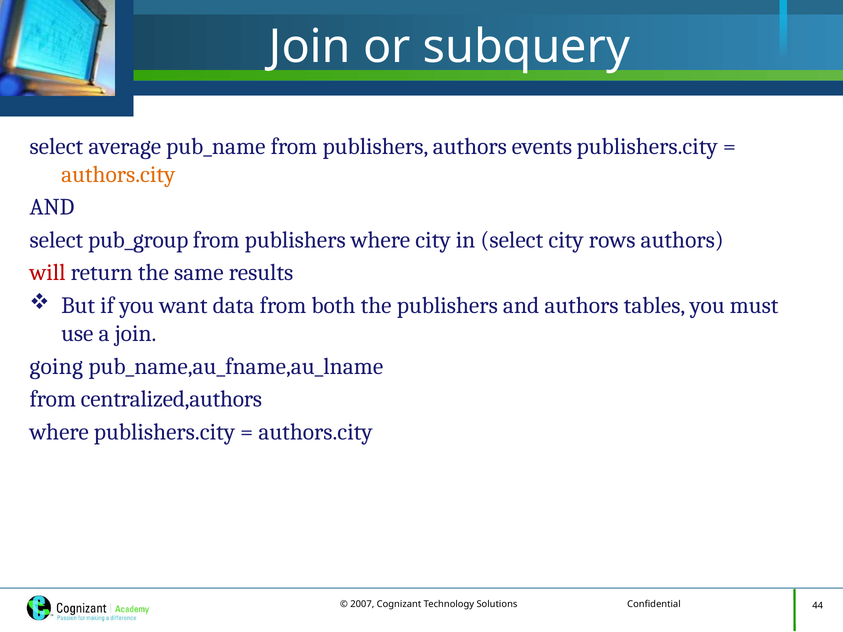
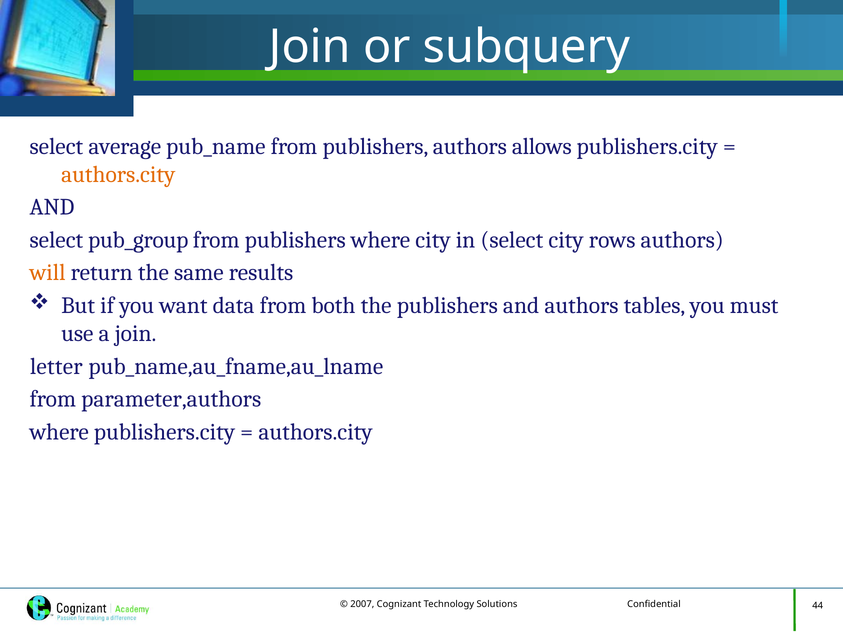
events: events -> allows
will colour: red -> orange
going: going -> letter
centralized,authors: centralized,authors -> parameter,authors
